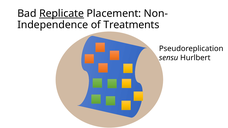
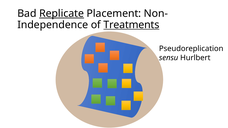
Treatments underline: none -> present
